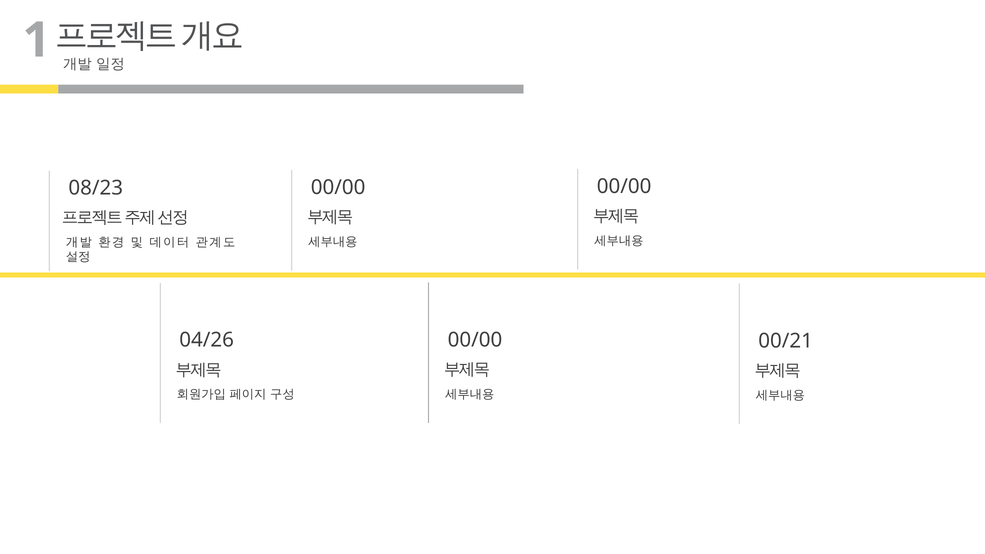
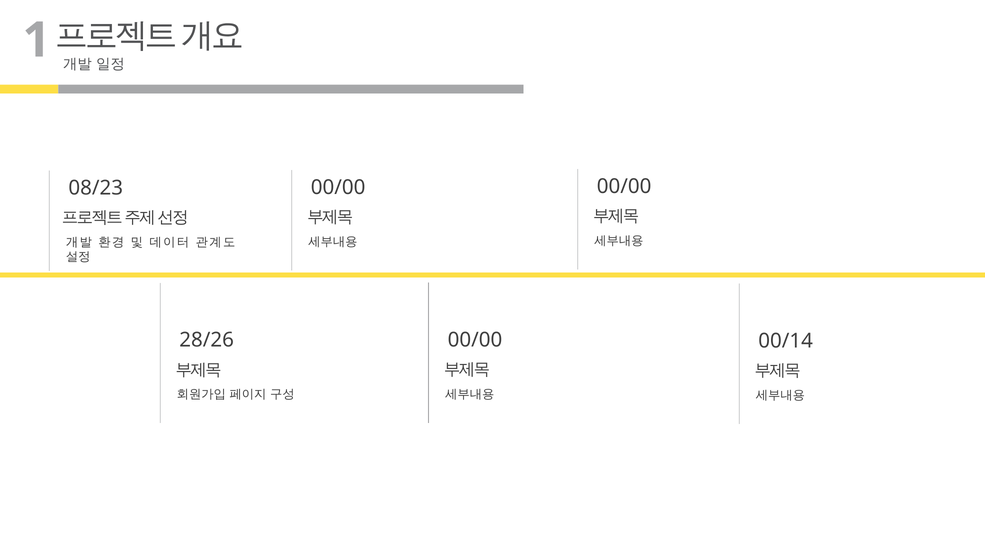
04/26: 04/26 -> 28/26
00/21: 00/21 -> 00/14
